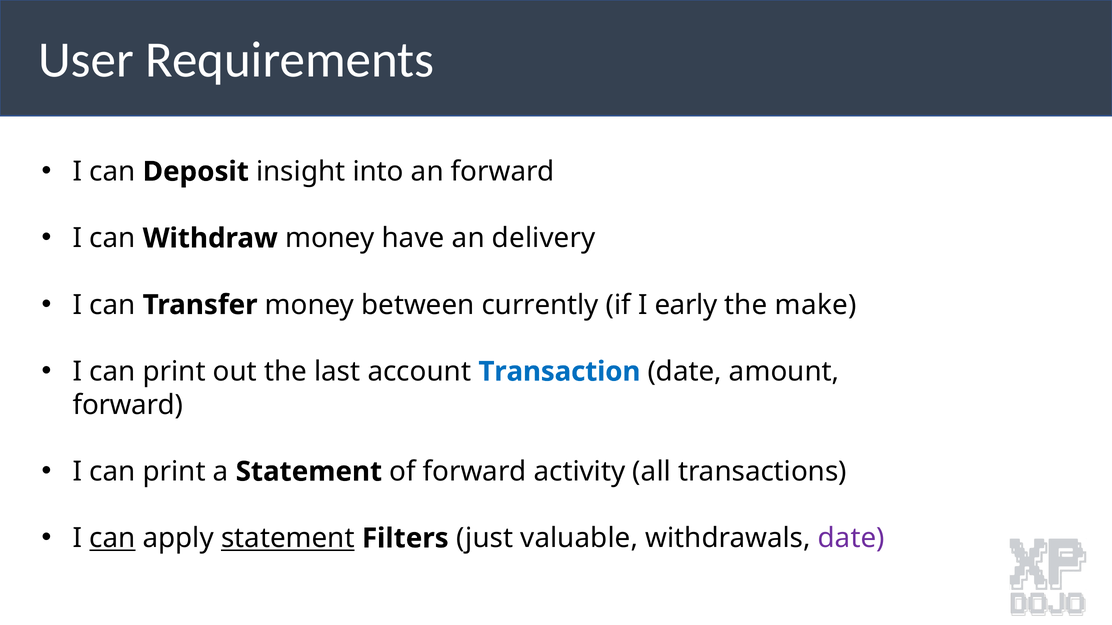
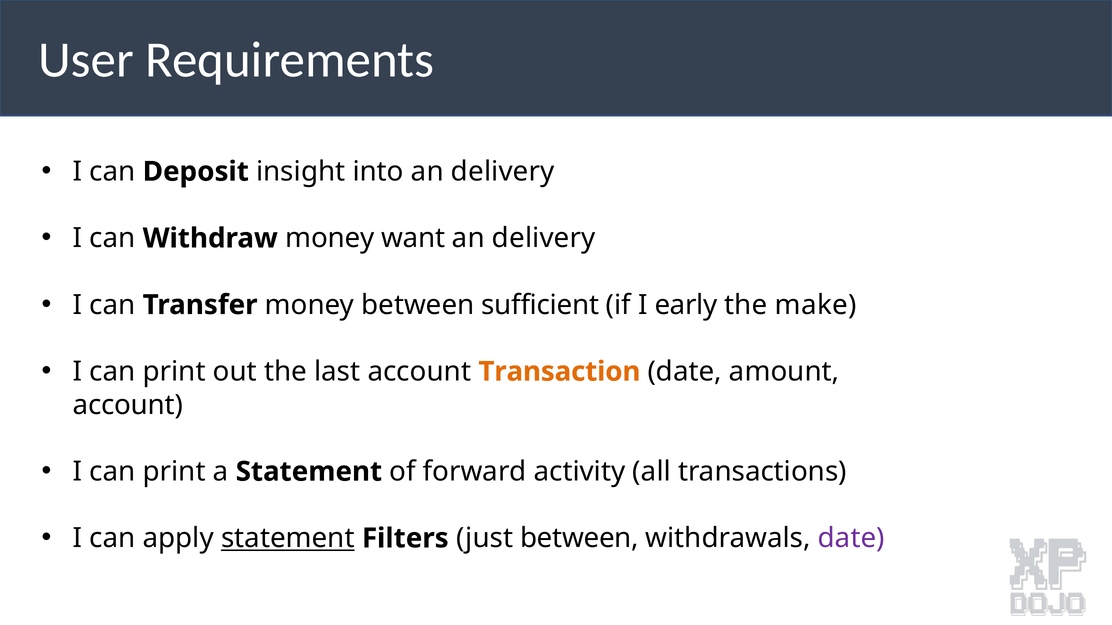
into an forward: forward -> delivery
have: have -> want
currently: currently -> sufficient
Transaction colour: blue -> orange
forward at (128, 405): forward -> account
can at (112, 539) underline: present -> none
just valuable: valuable -> between
